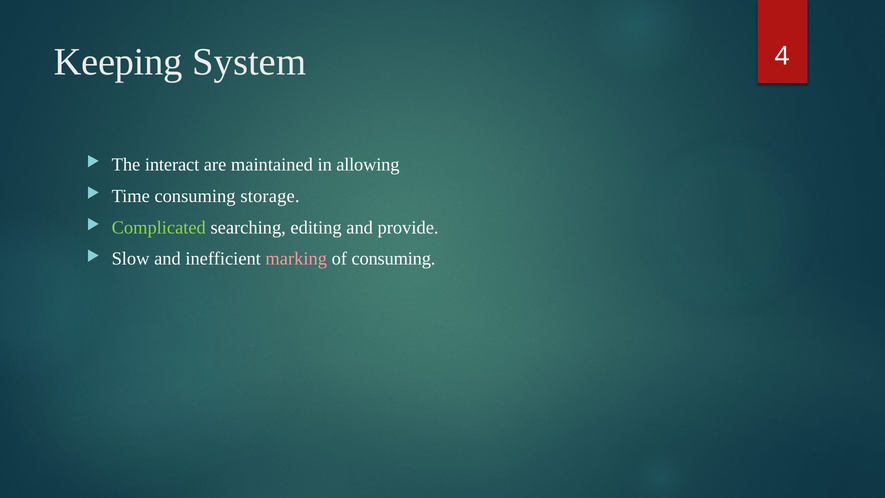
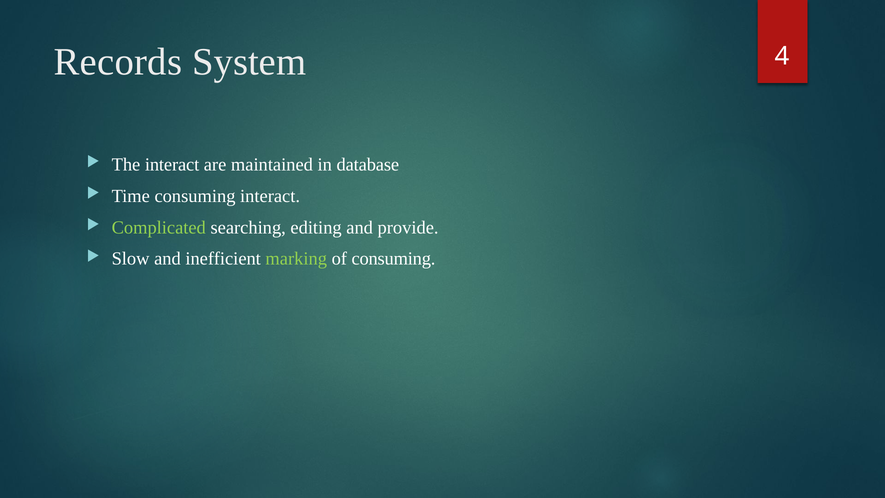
Keeping: Keeping -> Records
allowing: allowing -> database
consuming storage: storage -> interact
marking colour: pink -> light green
